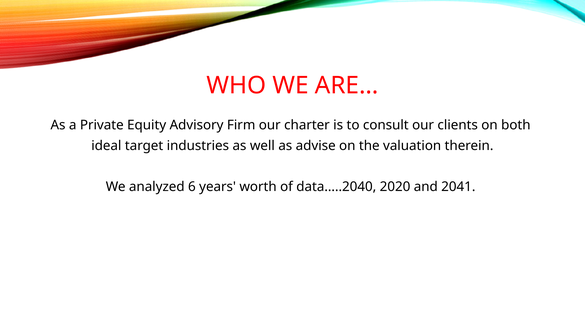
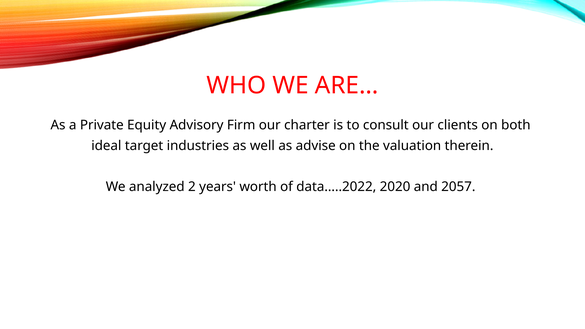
6: 6 -> 2
data…..2040: data…..2040 -> data…..2022
2041: 2041 -> 2057
